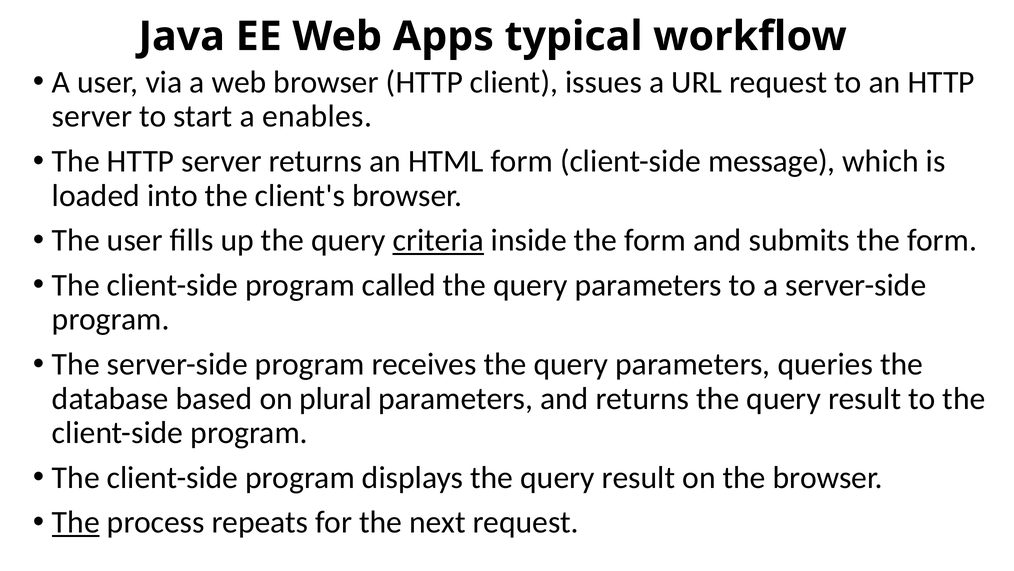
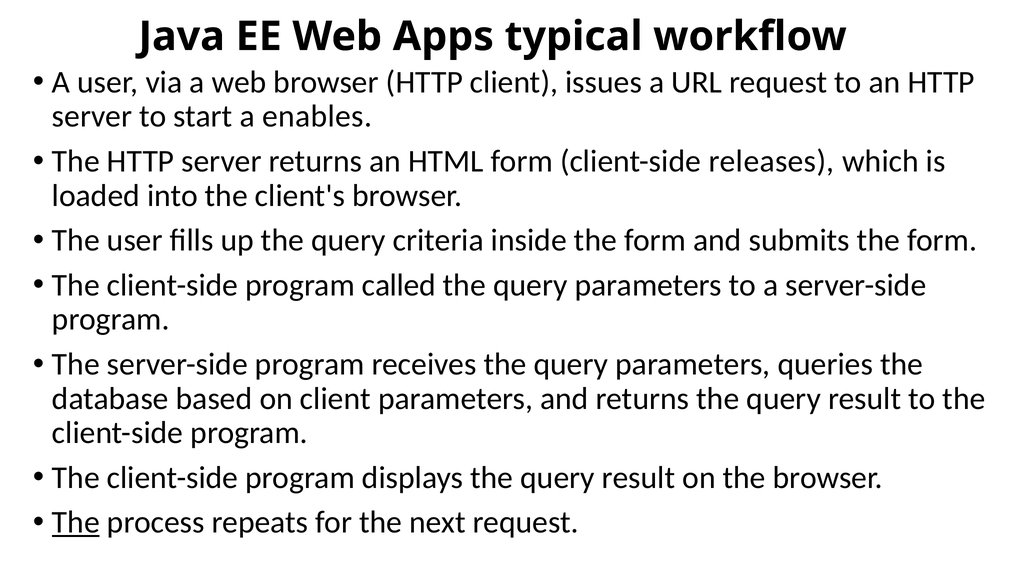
message: message -> releases
criteria underline: present -> none
on plural: plural -> client
